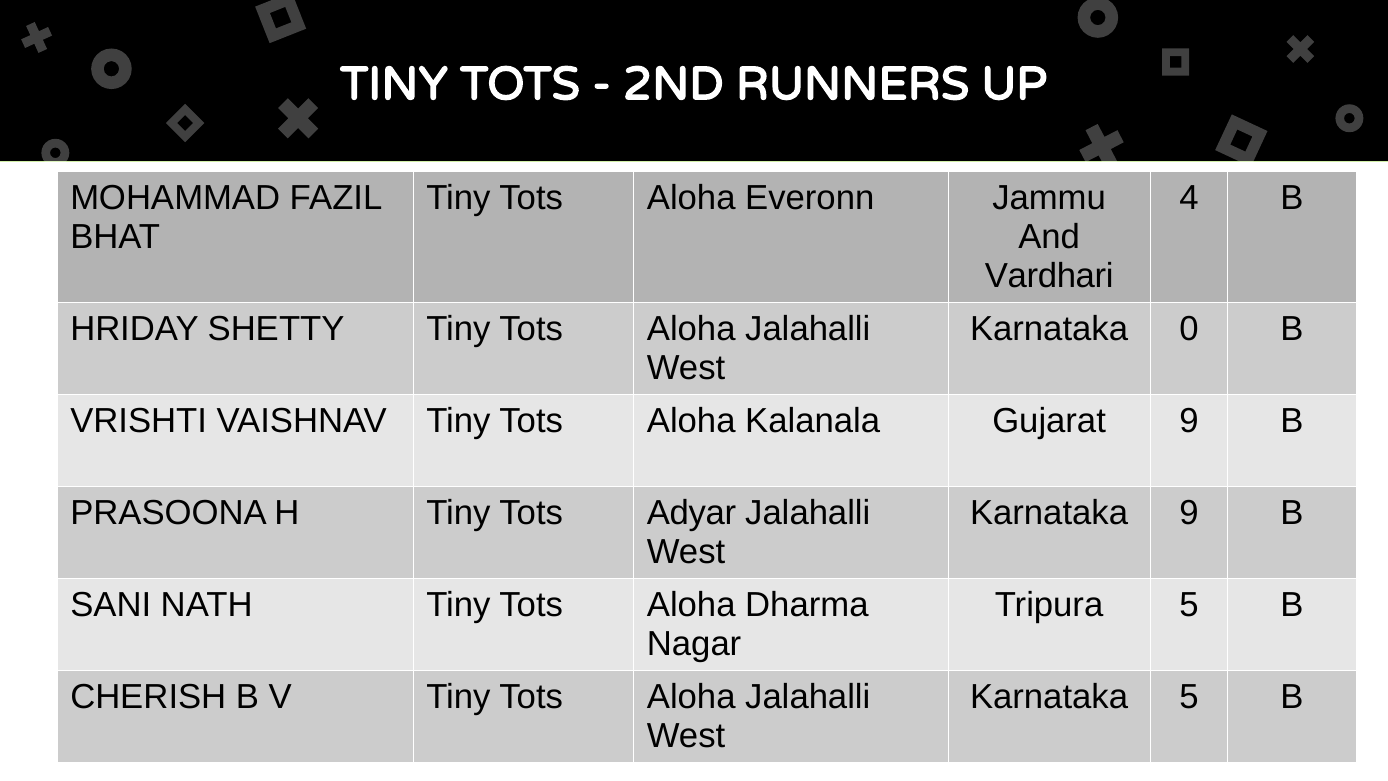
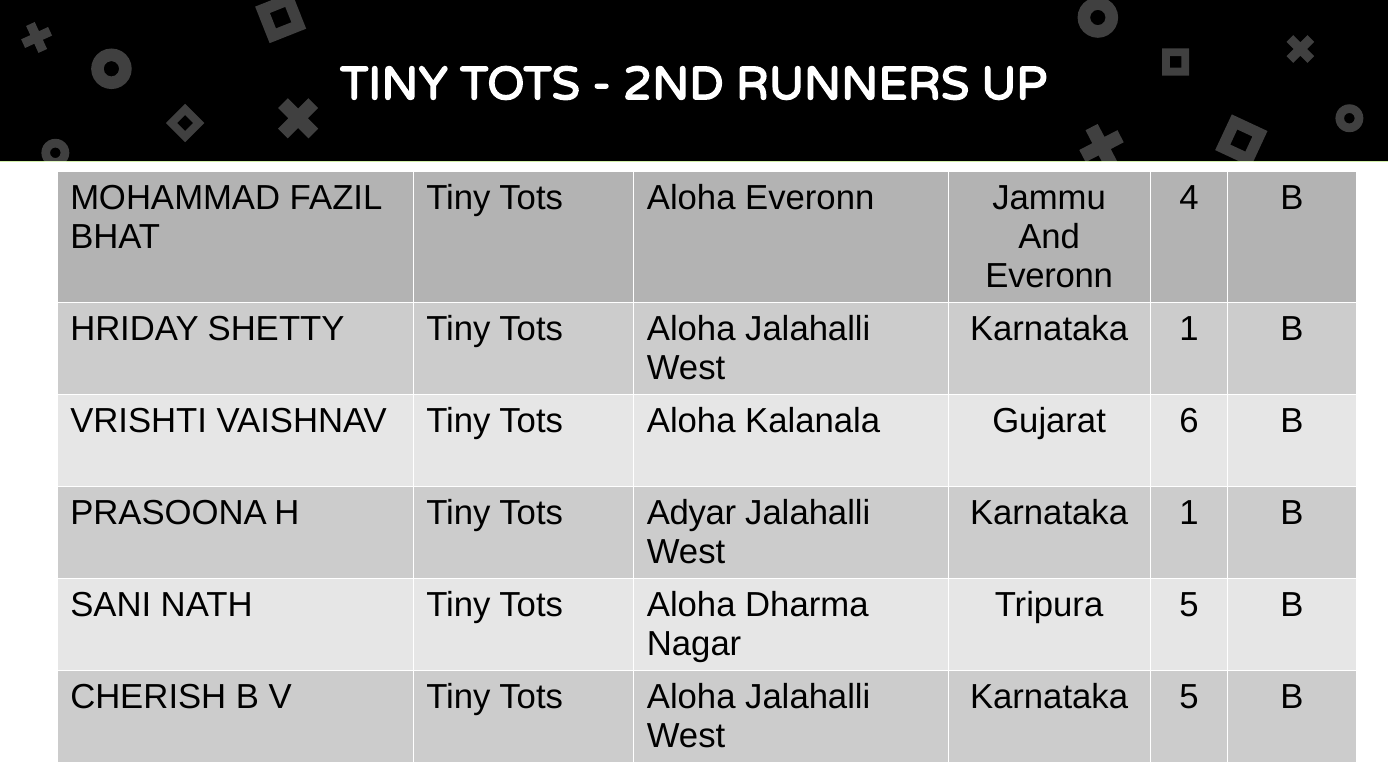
Vardhari at (1049, 276): Vardhari -> Everonn
0 at (1189, 329): 0 -> 1
Gujarat 9: 9 -> 6
9 at (1189, 513): 9 -> 1
